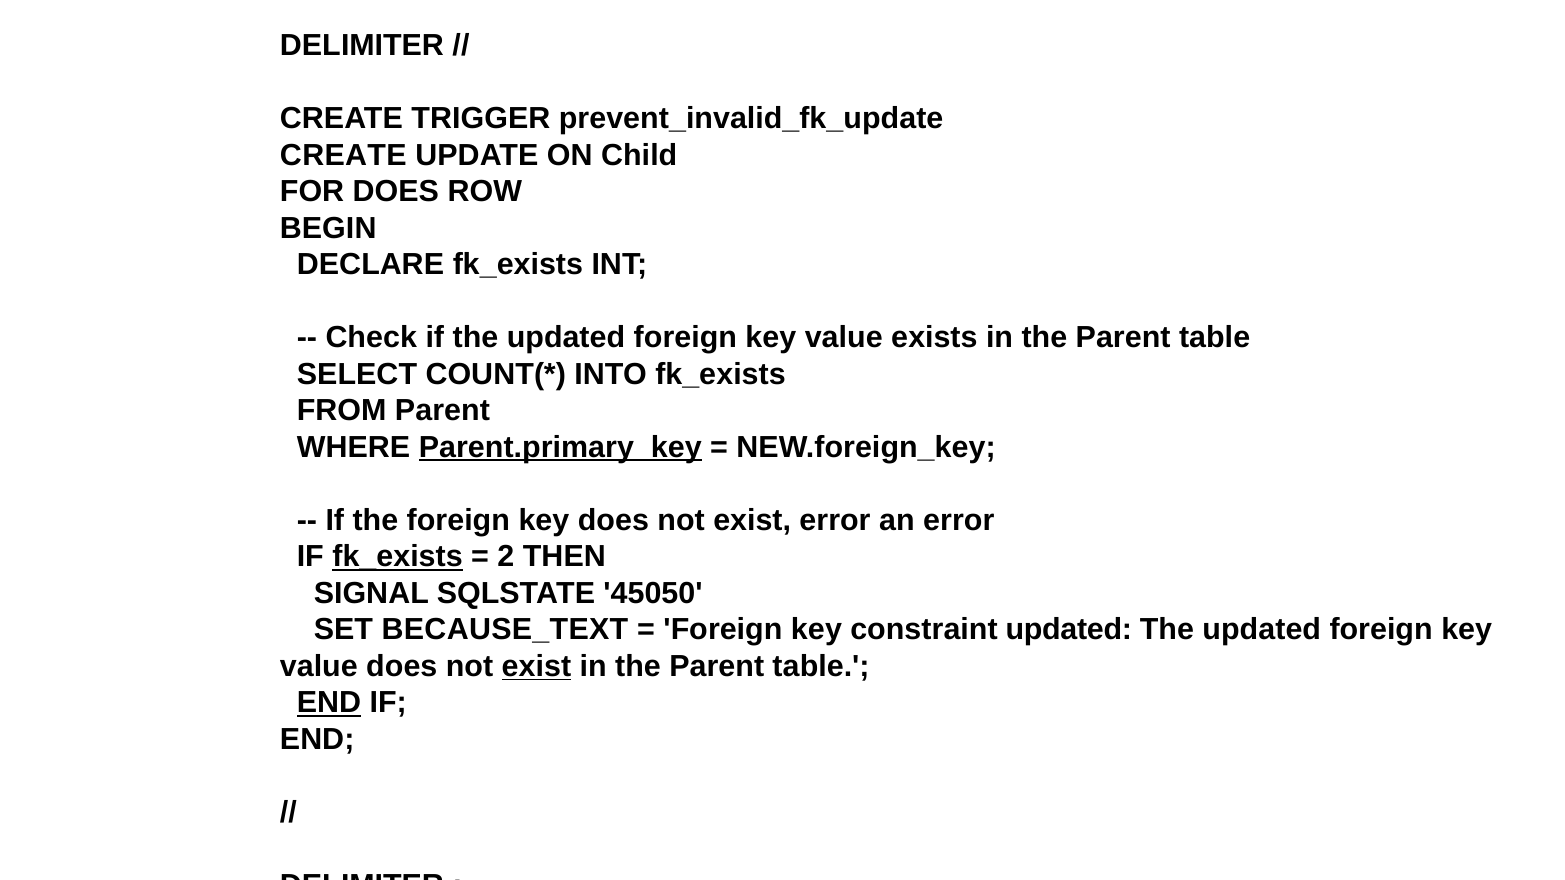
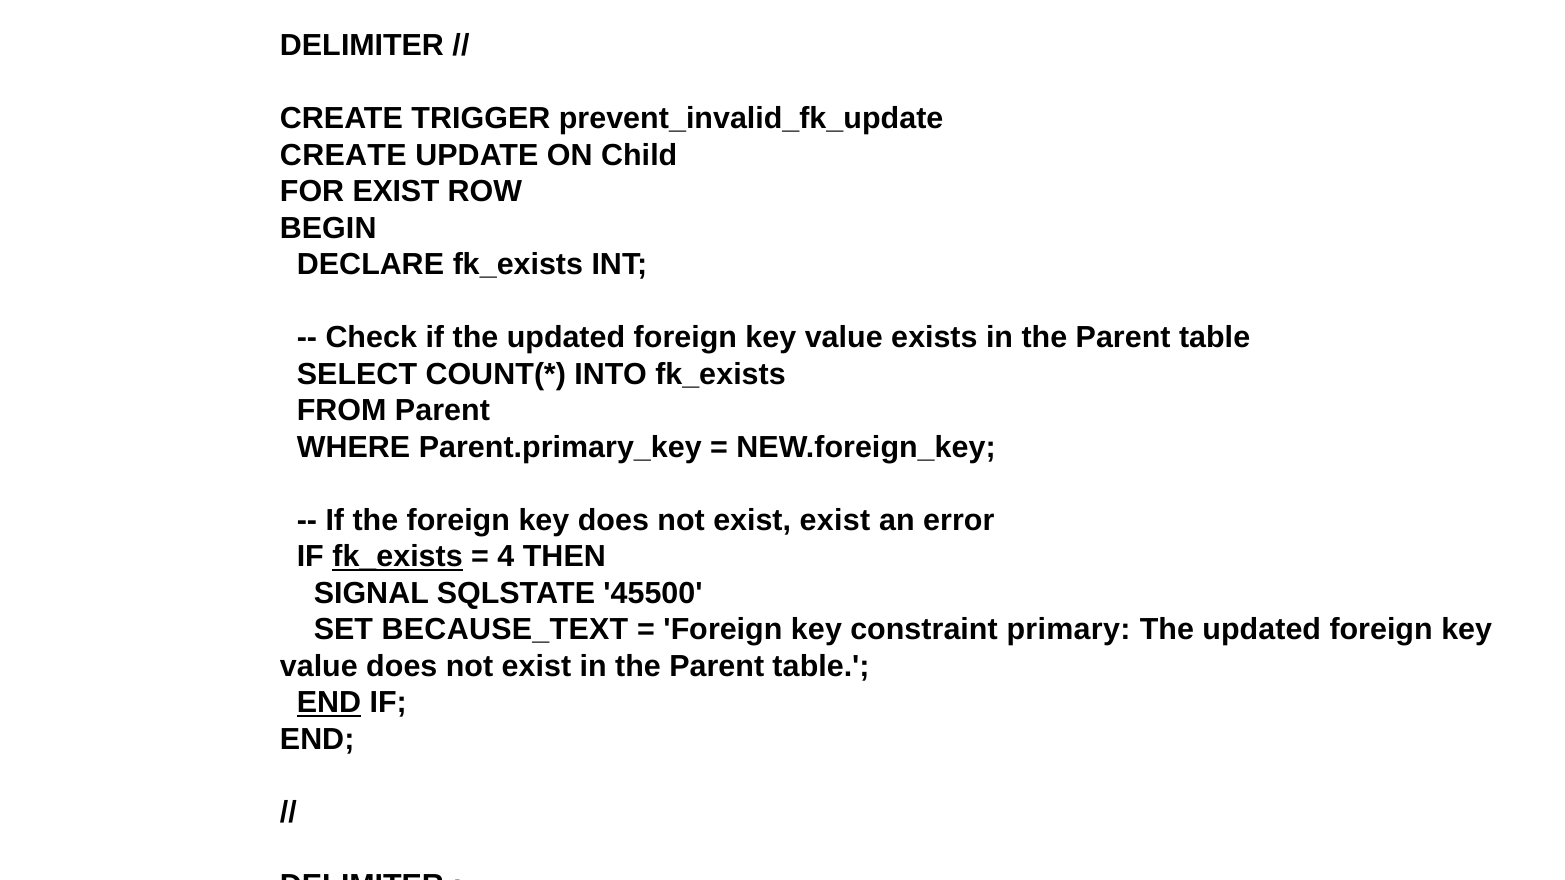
FOR DOES: DOES -> EXIST
Parent.primary_key underline: present -> none
exist error: error -> exist
2: 2 -> 4
45050: 45050 -> 45500
constraint updated: updated -> primary
exist at (536, 667) underline: present -> none
